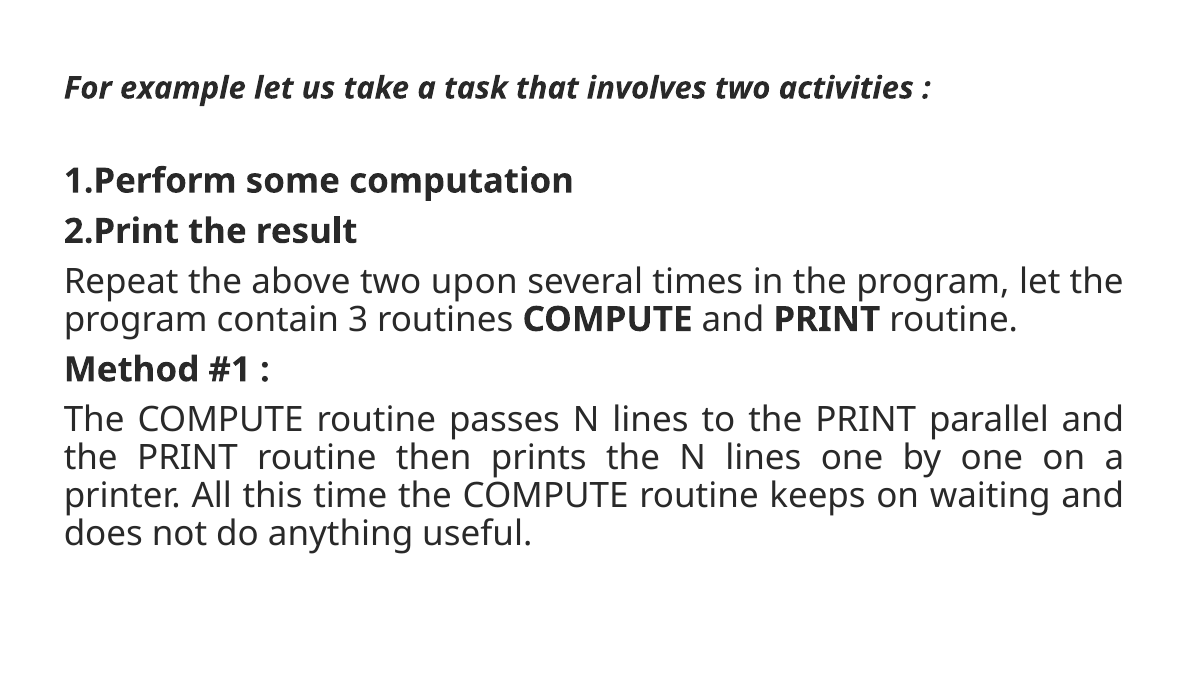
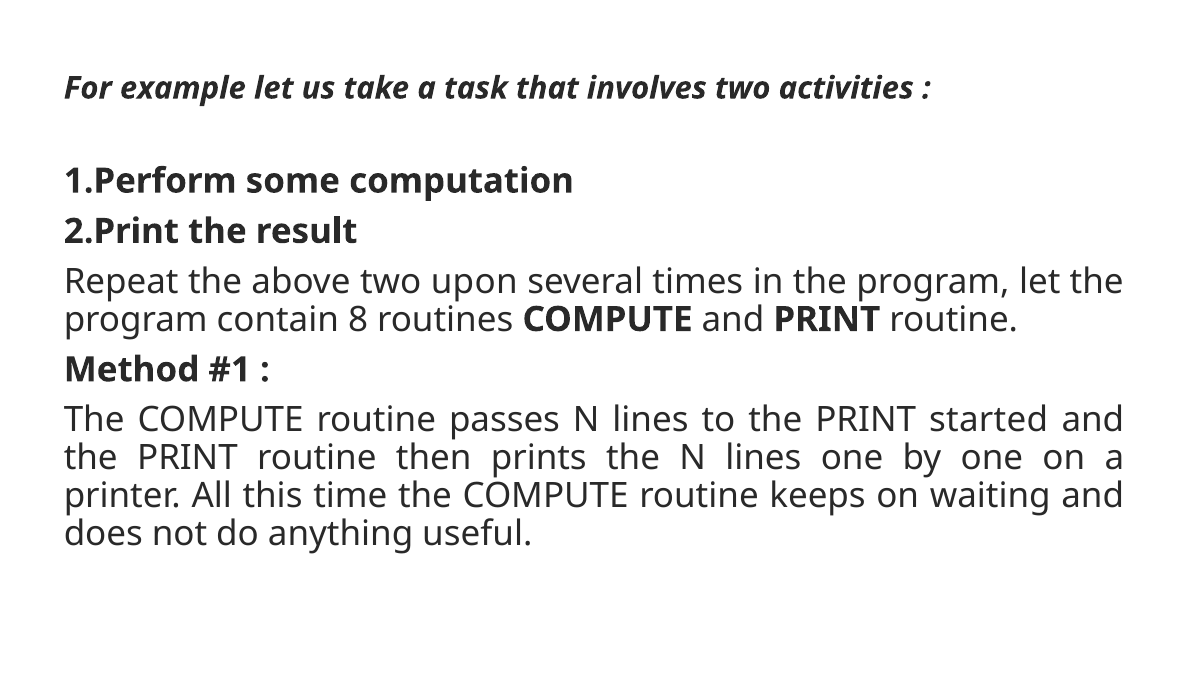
3: 3 -> 8
parallel: parallel -> started
